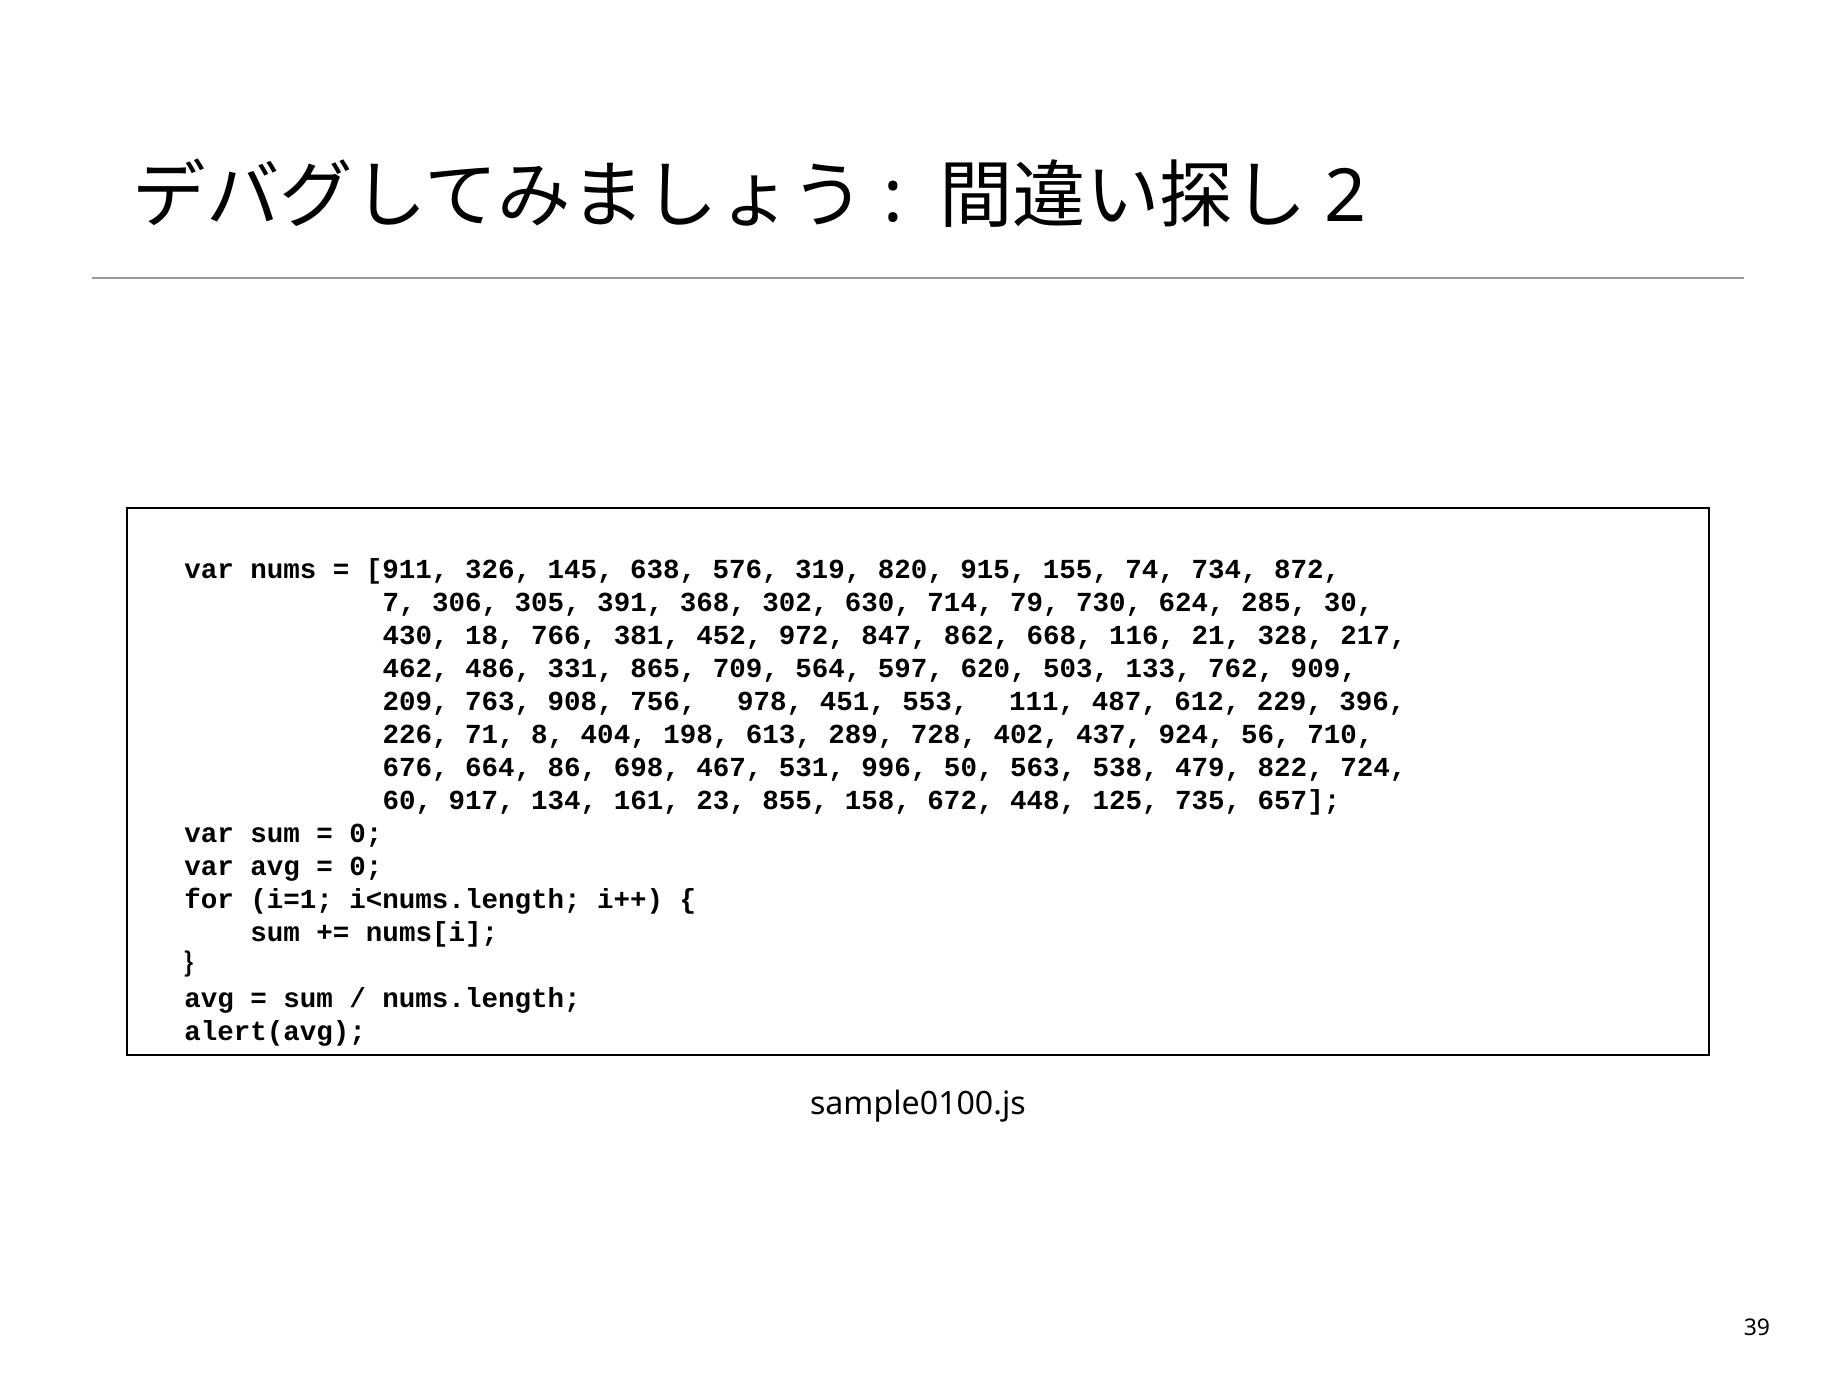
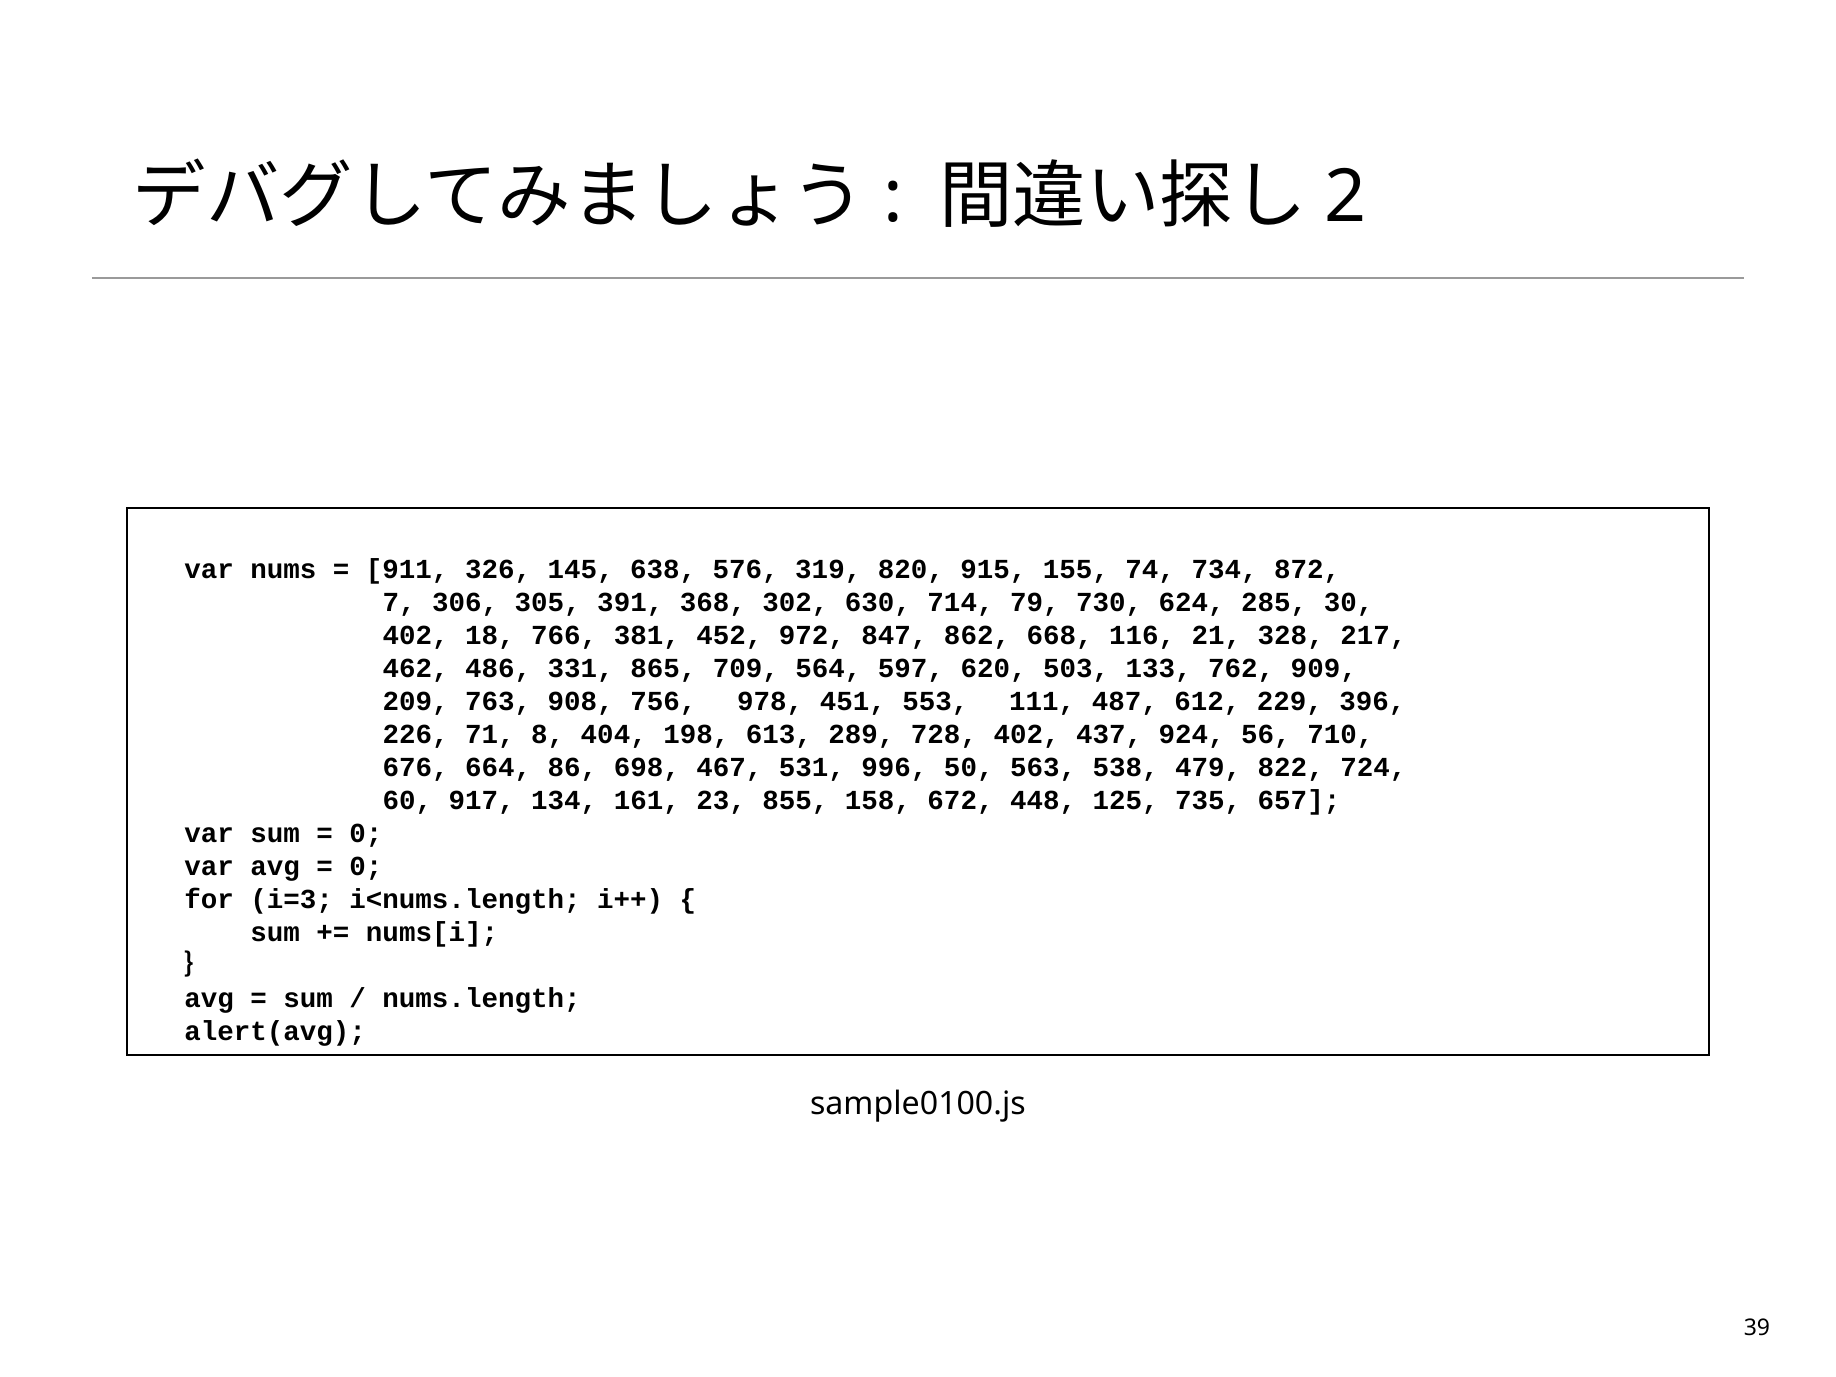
430 at (416, 635): 430 -> 402
i=1: i=1 -> i=3
